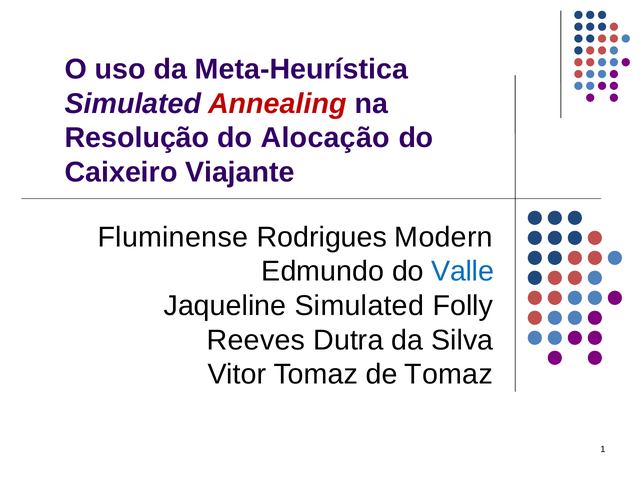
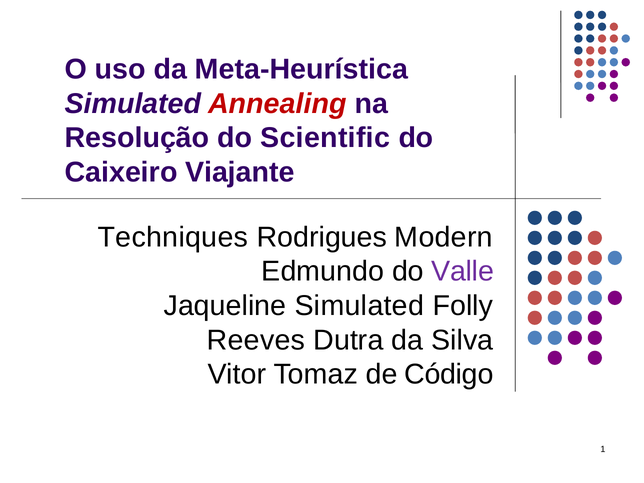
Alocação: Alocação -> Scientific
Fluminense: Fluminense -> Techniques
Valle colour: blue -> purple
de Tomaz: Tomaz -> Código
